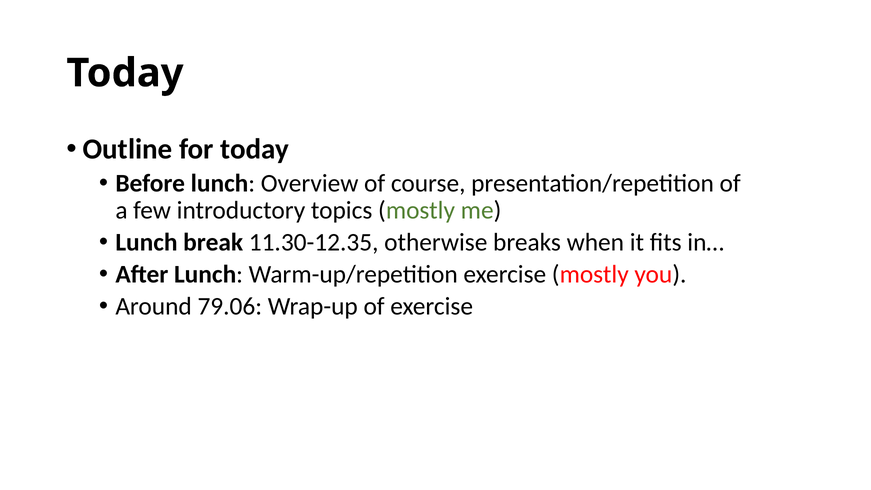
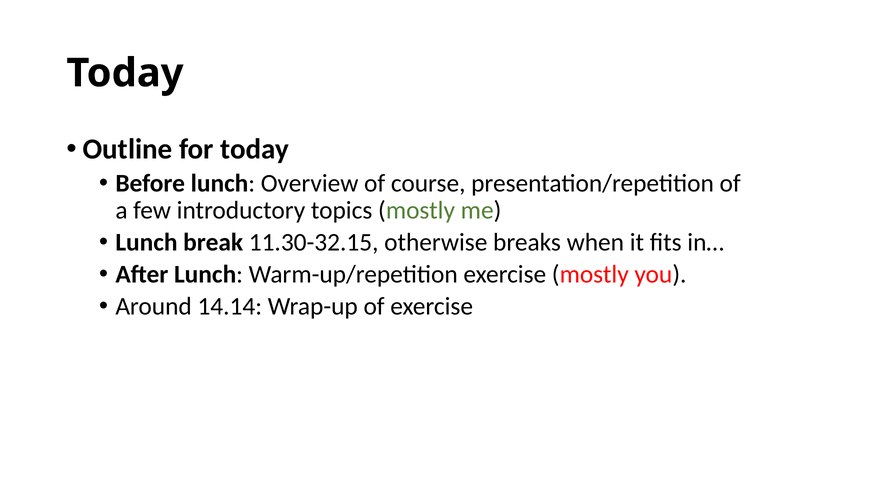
11.30-12.35: 11.30-12.35 -> 11.30-32.15
79.06: 79.06 -> 14.14
